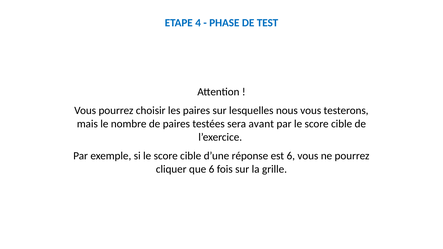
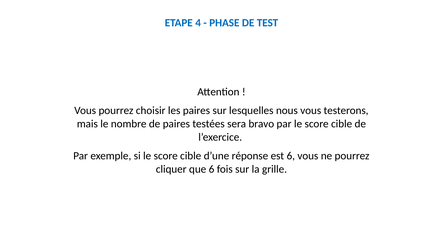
avant: avant -> bravo
